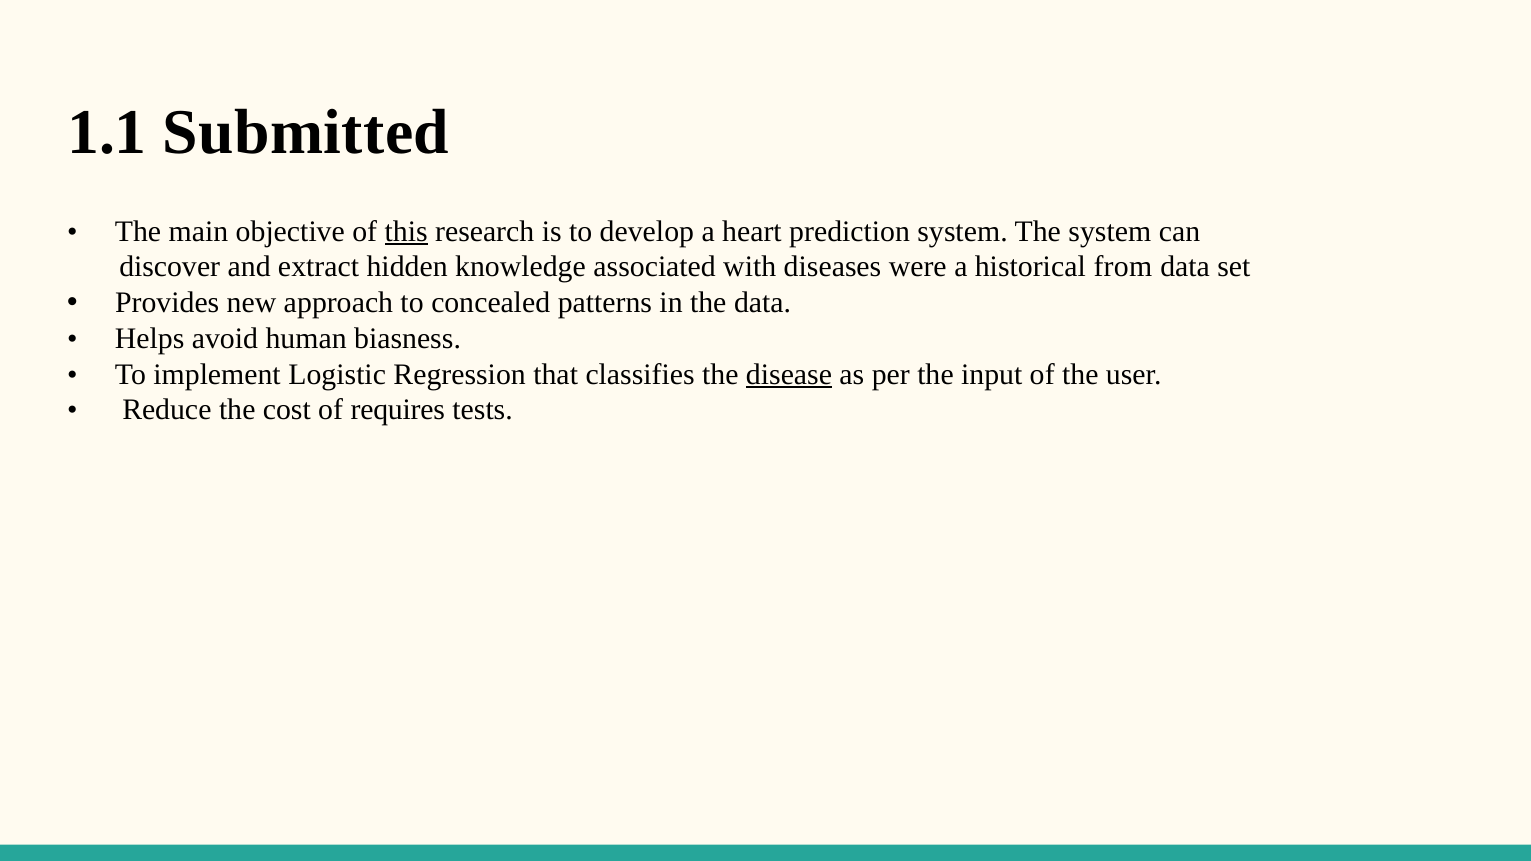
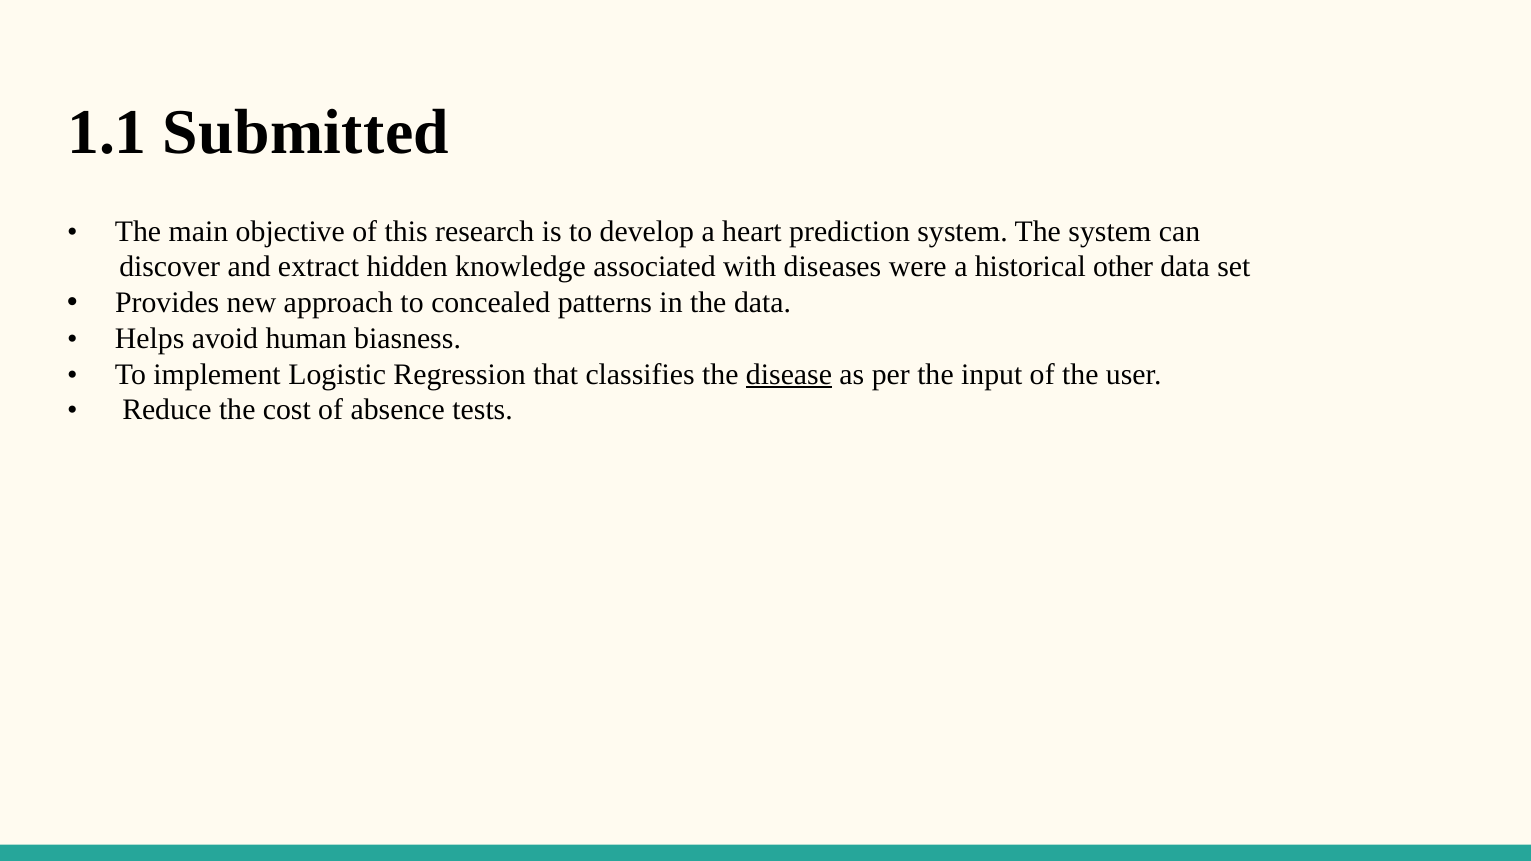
this underline: present -> none
from: from -> other
requires: requires -> absence
